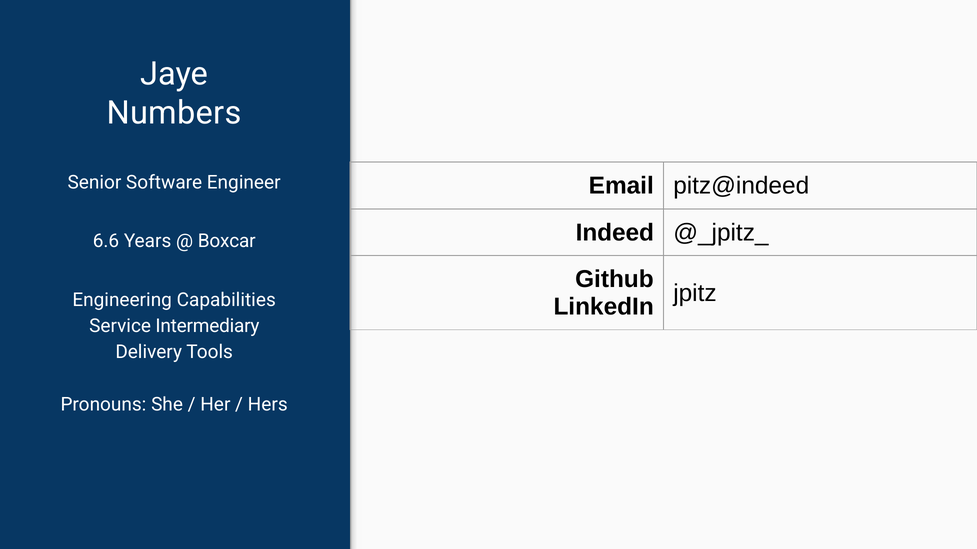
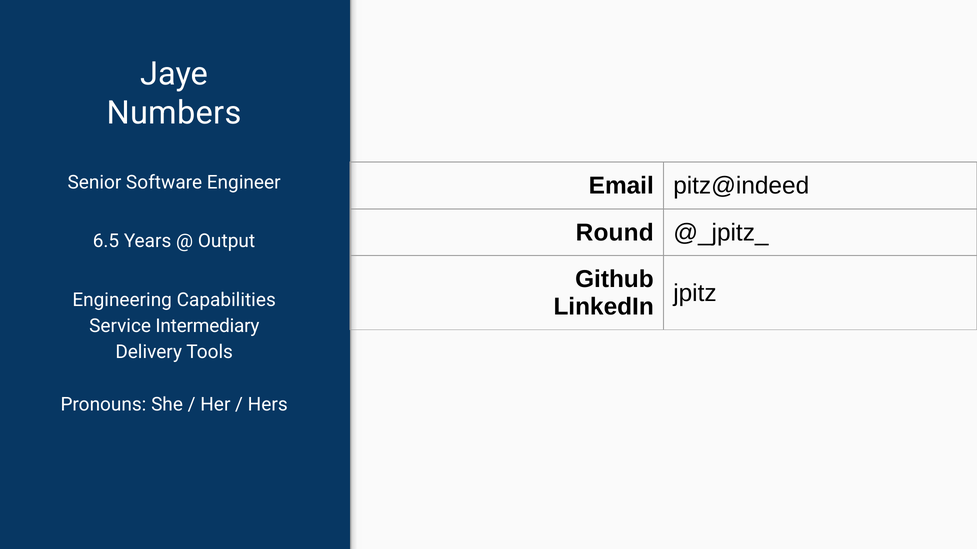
Indeed: Indeed -> Round
6.6: 6.6 -> 6.5
Boxcar: Boxcar -> Output
